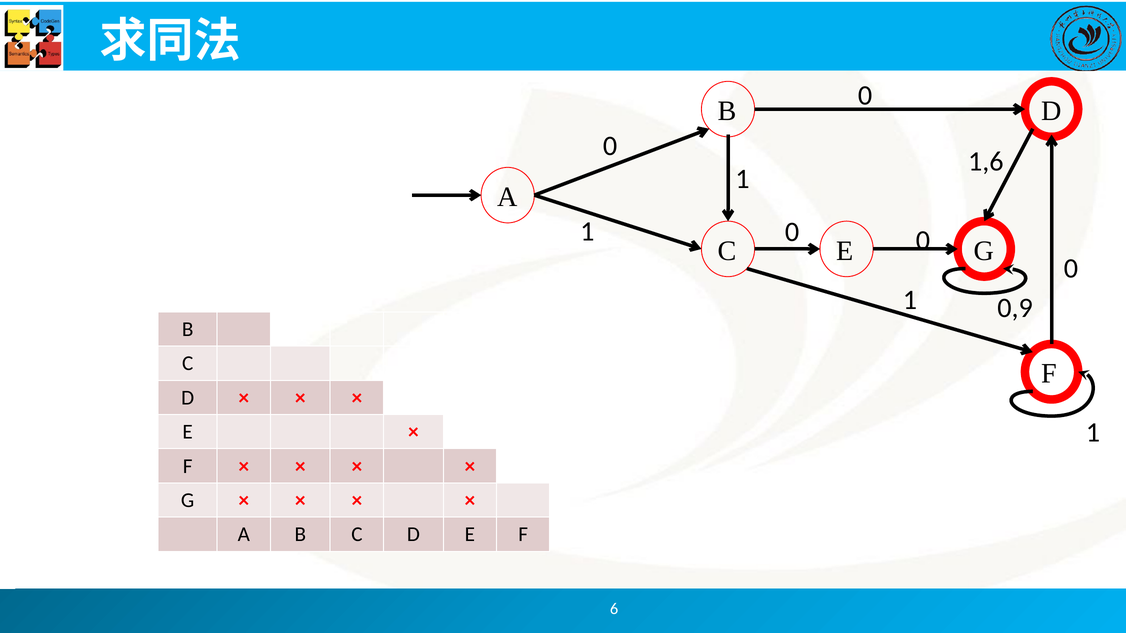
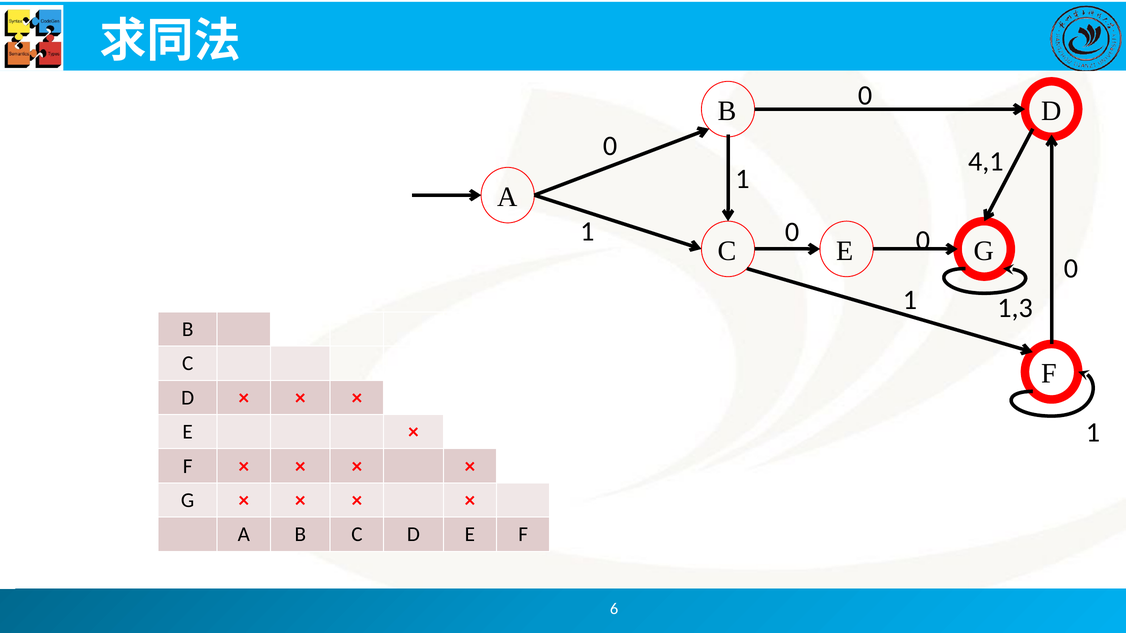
1,6: 1,6 -> 4,1
0,9: 0,9 -> 1,3
